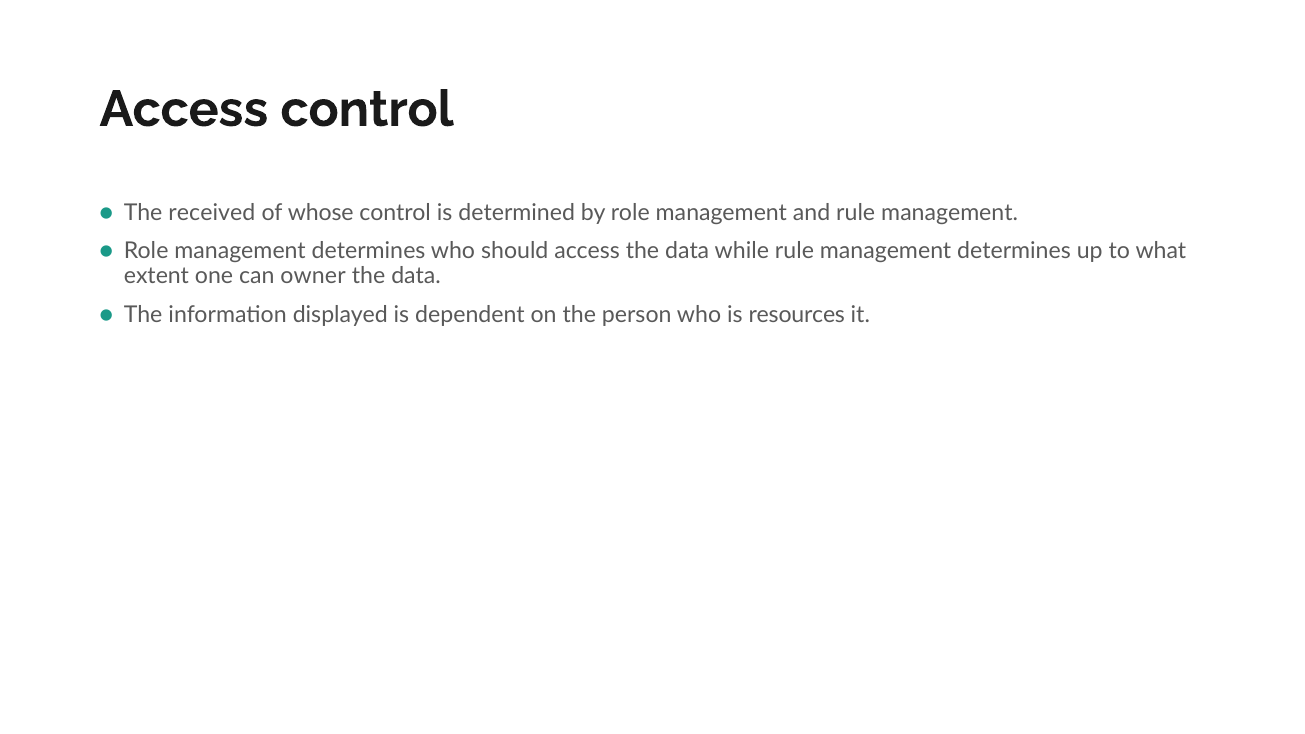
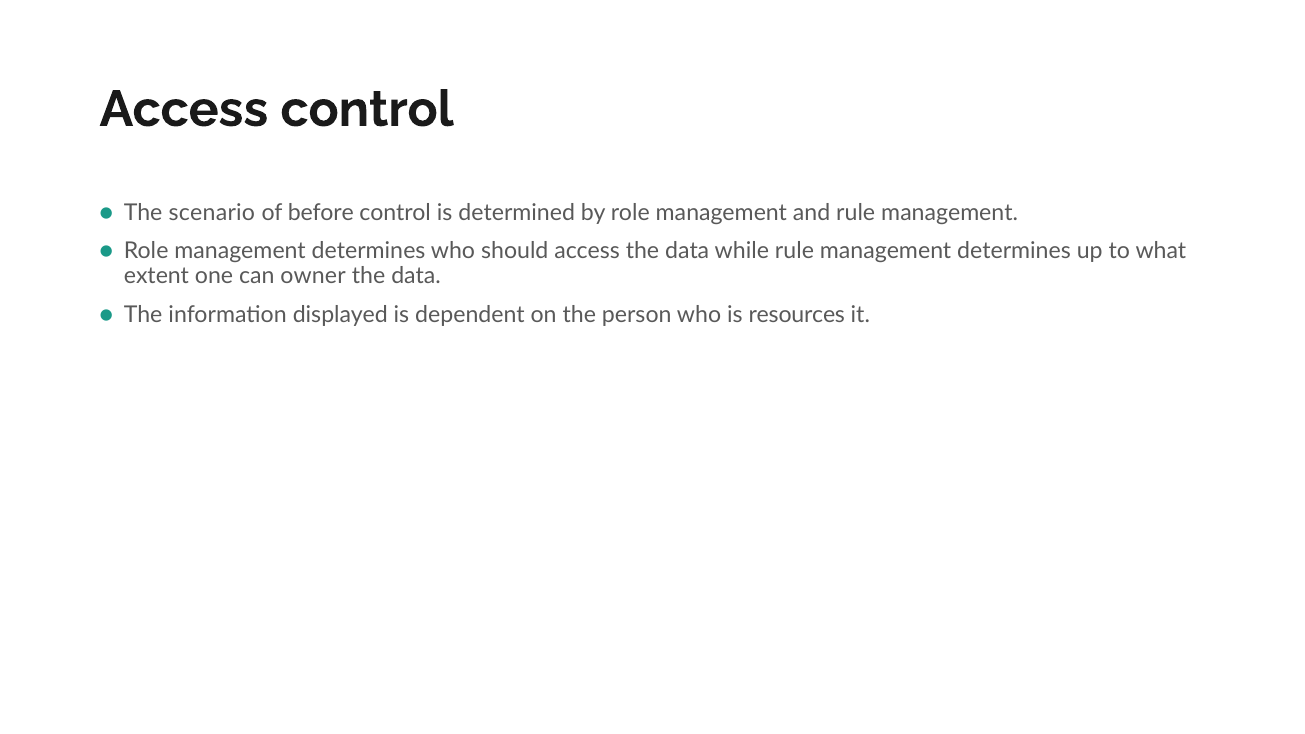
received: received -> scenario
whose: whose -> before
